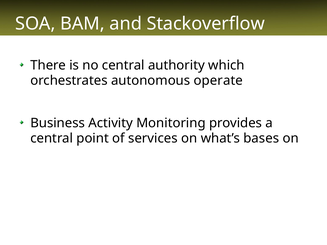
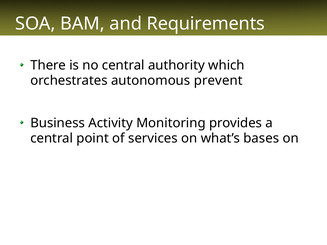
Stackoverflow: Stackoverflow -> Requirements
operate: operate -> prevent
